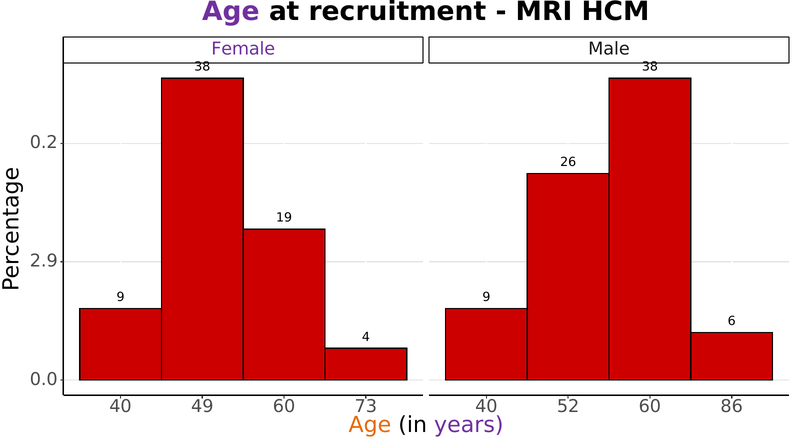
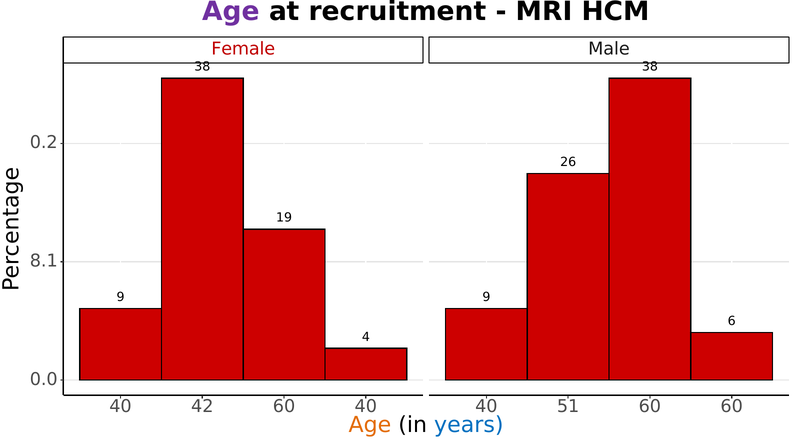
Female colour: purple -> red
2.9: 2.9 -> 8.1
49: 49 -> 42
60 73: 73 -> 40
52: 52 -> 51
60 86: 86 -> 60
years colour: purple -> blue
